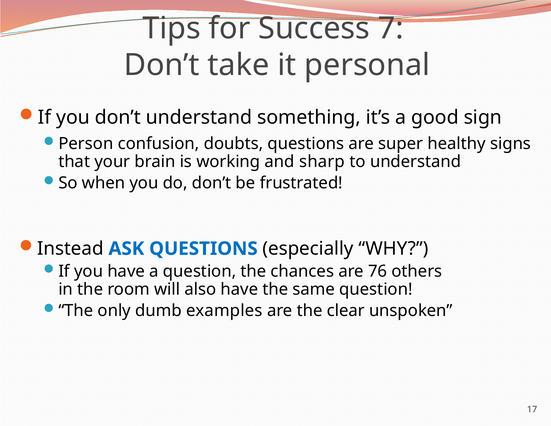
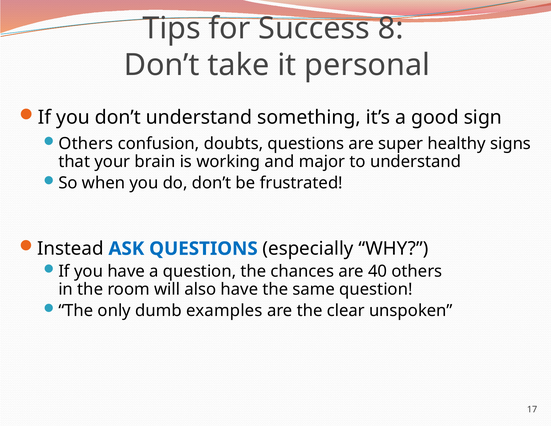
7: 7 -> 8
Person at (86, 144): Person -> Others
sharp: sharp -> major
76: 76 -> 40
